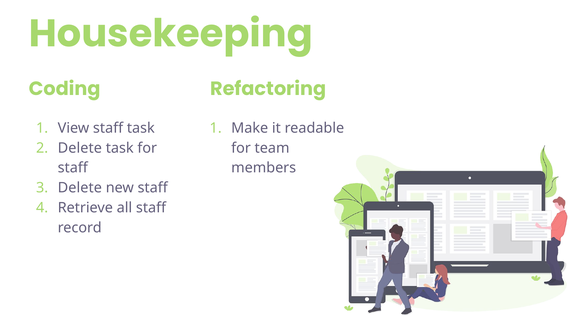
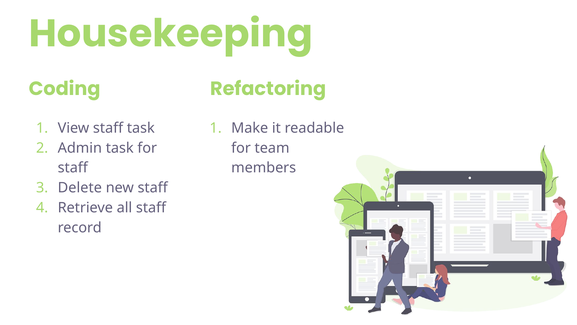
Delete at (80, 148): Delete -> Admin
